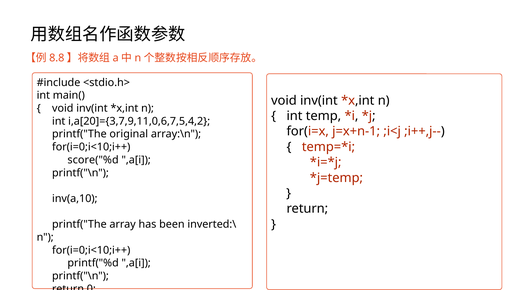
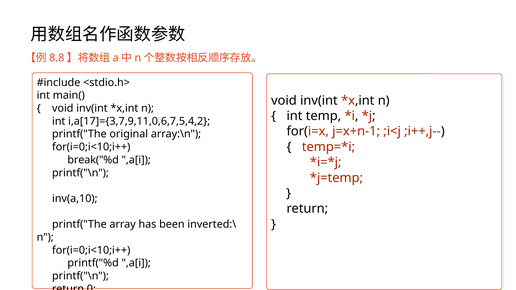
i,a[20]={3,7,9,11,0,6,7,5,4,2: i,a[20]={3,7,9,11,0,6,7,5,4,2 -> i,a[17]={3,7,9,11,0,6,7,5,4,2
score("%d: score("%d -> break("%d
